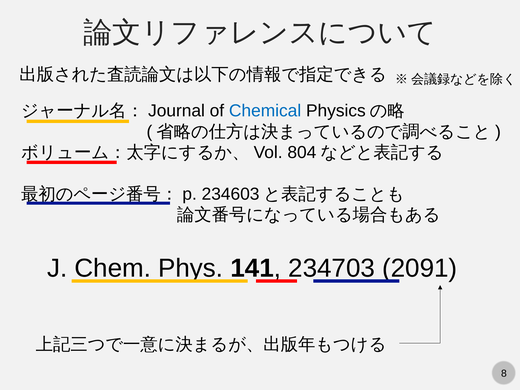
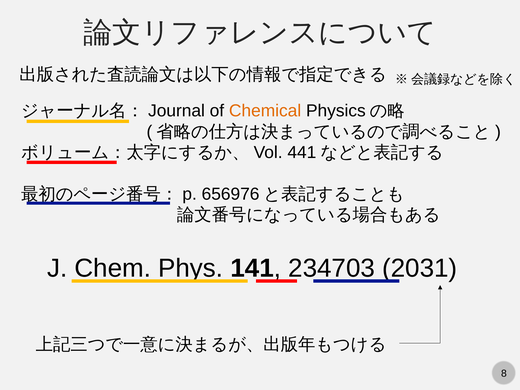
Chemical colour: blue -> orange
804: 804 -> 441
234603: 234603 -> 656976
2091: 2091 -> 2031
